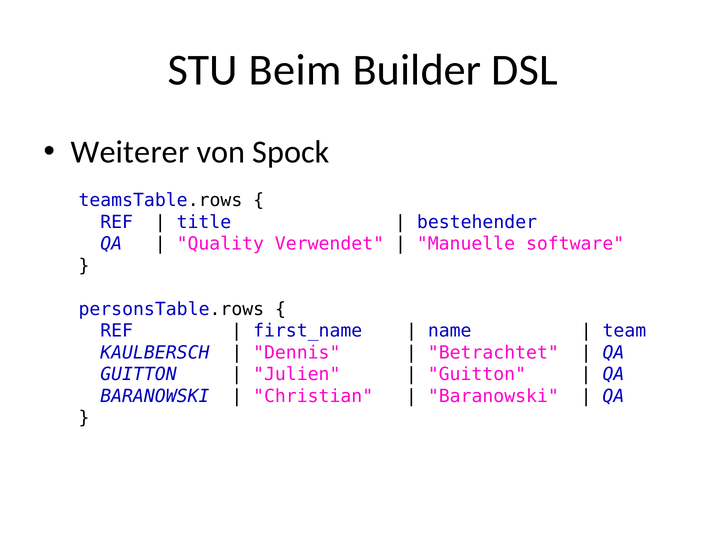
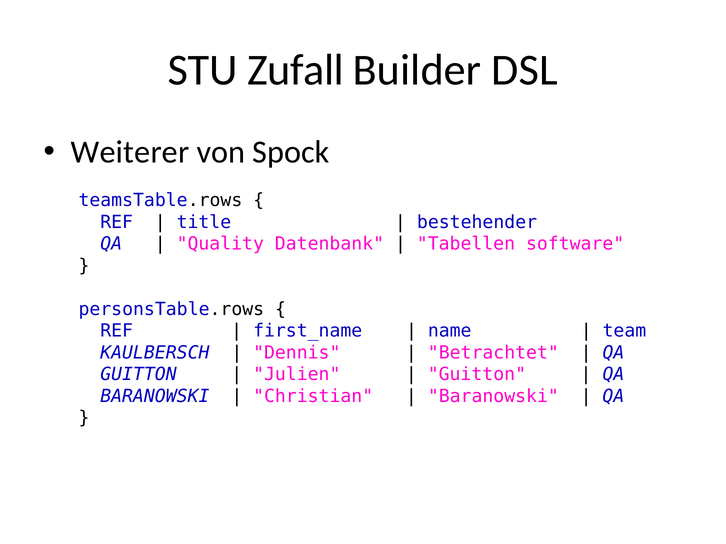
Beim: Beim -> Zufall
Verwendet: Verwendet -> Datenbank
Manuelle: Manuelle -> Tabellen
